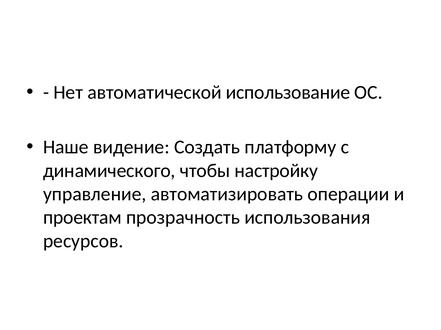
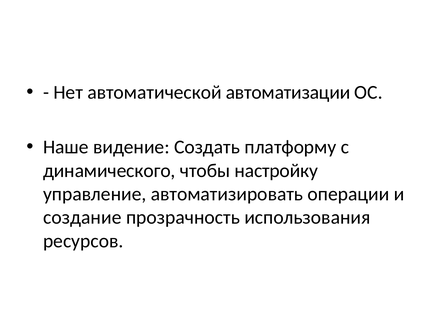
использование: использование -> автоматизации
проектам: проектам -> создание
